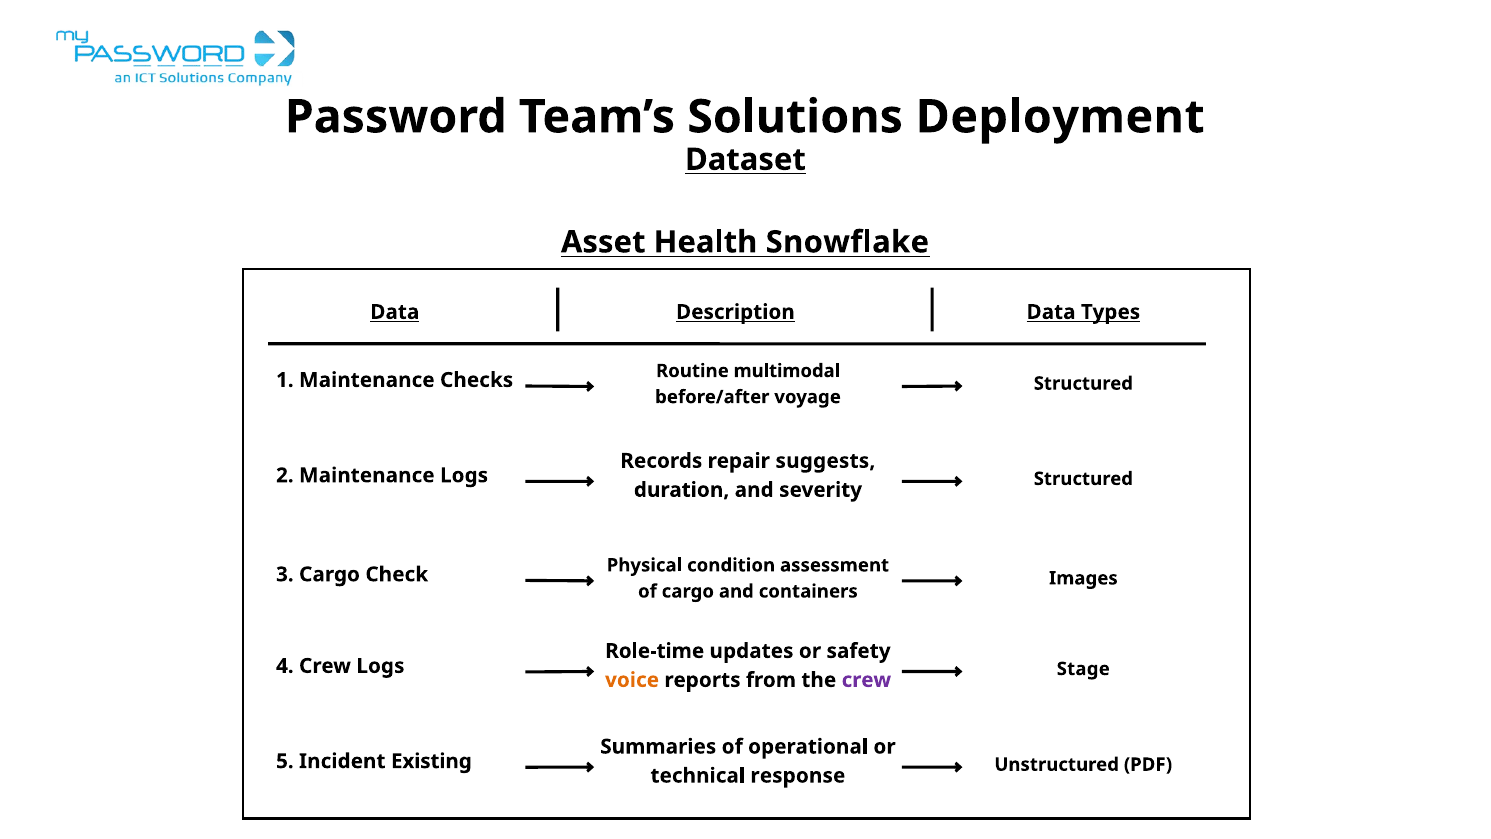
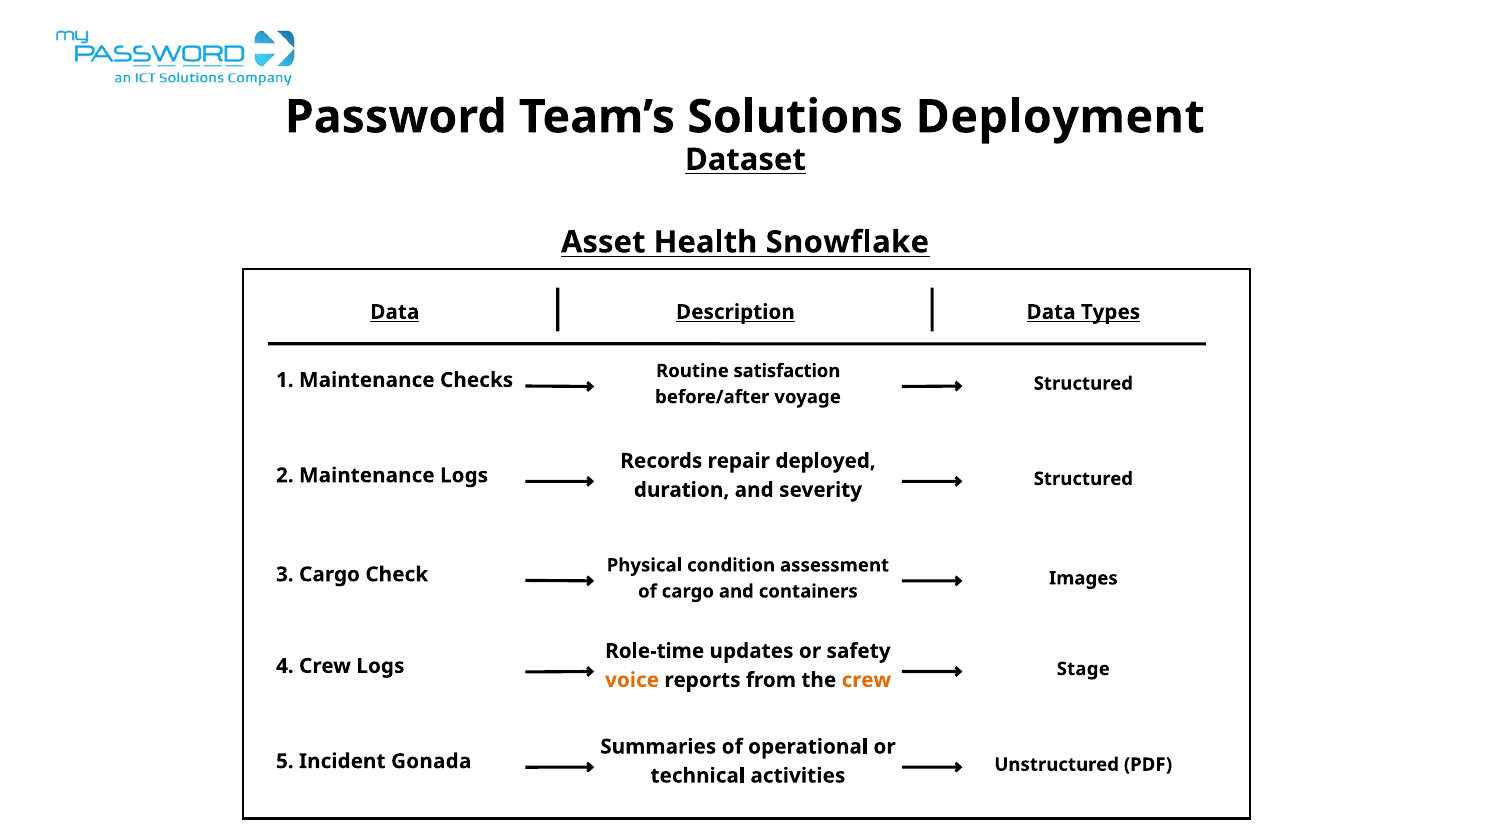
multimodal: multimodal -> satisfaction
suggests: suggests -> deployed
crew at (866, 680) colour: purple -> orange
Existing: Existing -> Gonada
response: response -> activities
